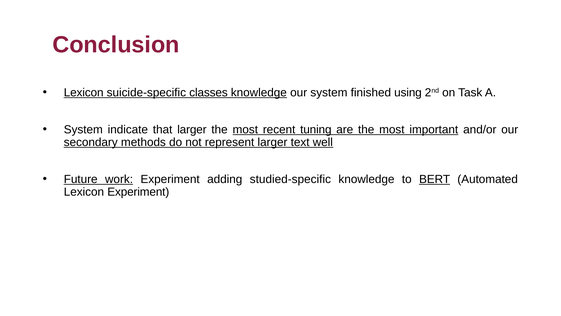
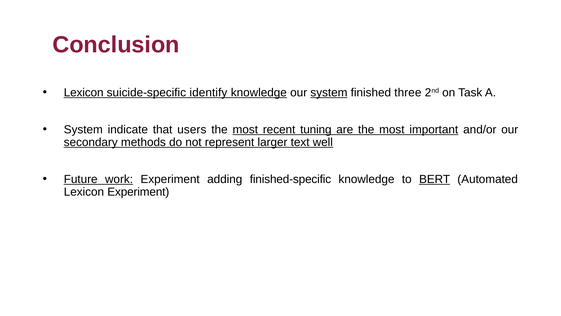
classes: classes -> identify
system at (329, 92) underline: none -> present
using: using -> three
that larger: larger -> users
studied-specific: studied-specific -> finished-specific
